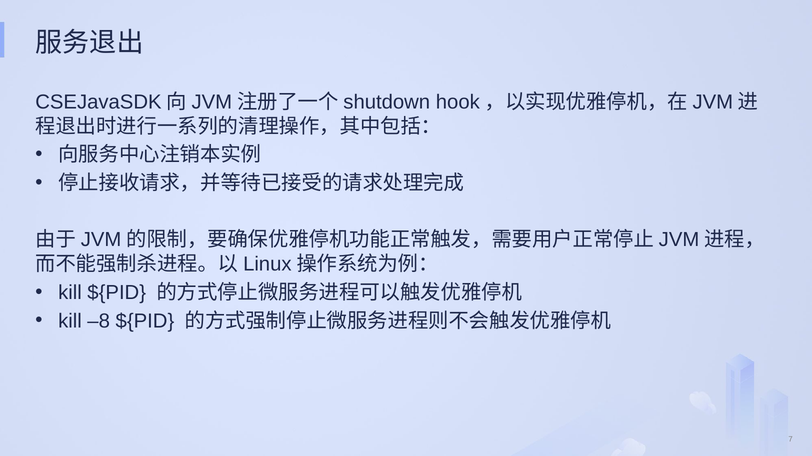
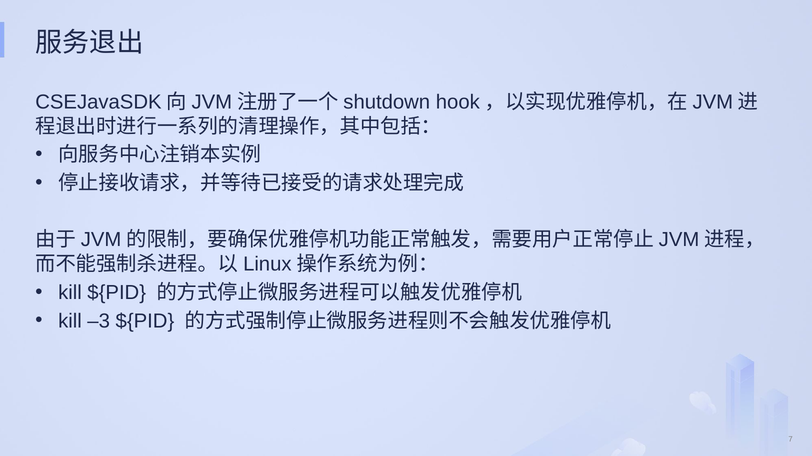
–8: –8 -> –3
